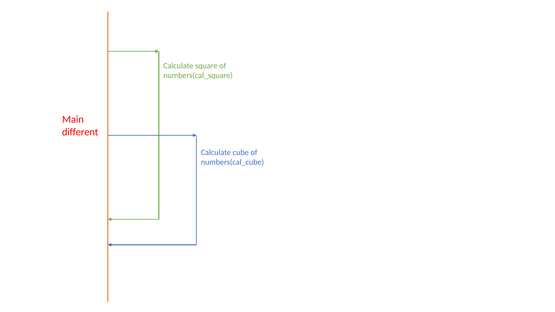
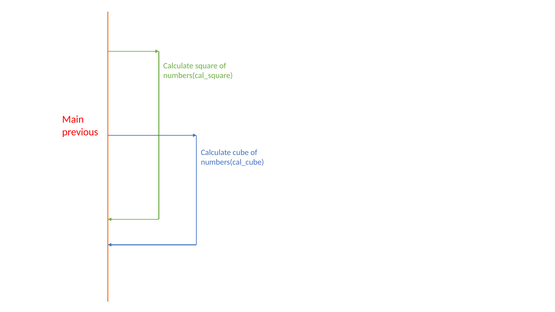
different: different -> previous
